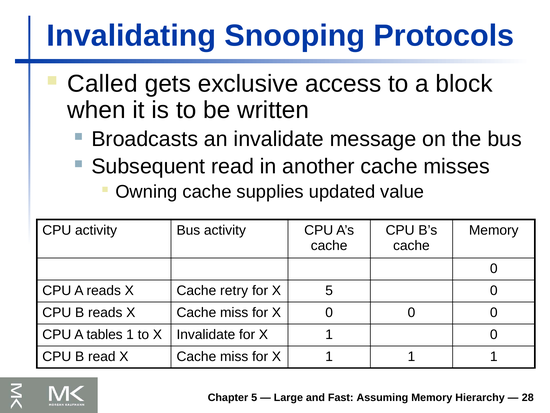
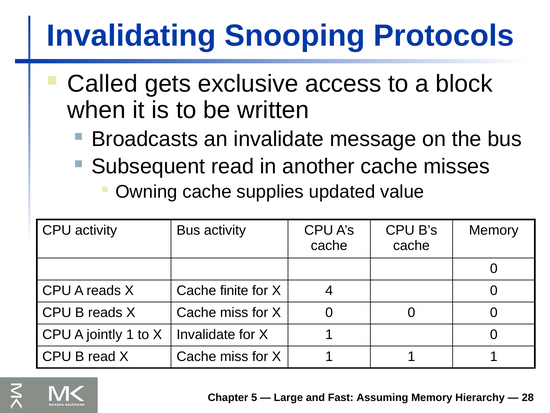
retry: retry -> finite
X 5: 5 -> 4
tables: tables -> jointly
